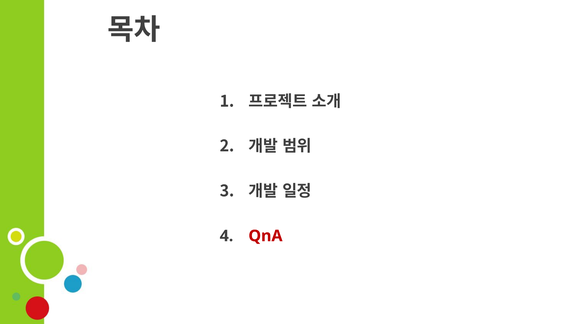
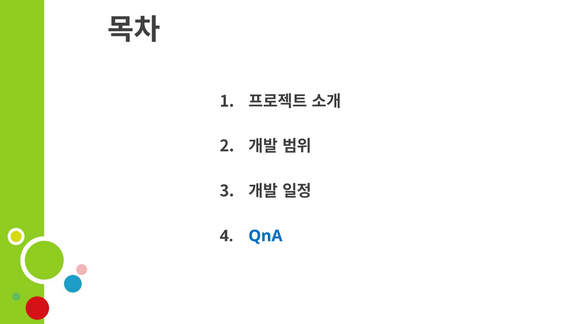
QnA colour: red -> blue
